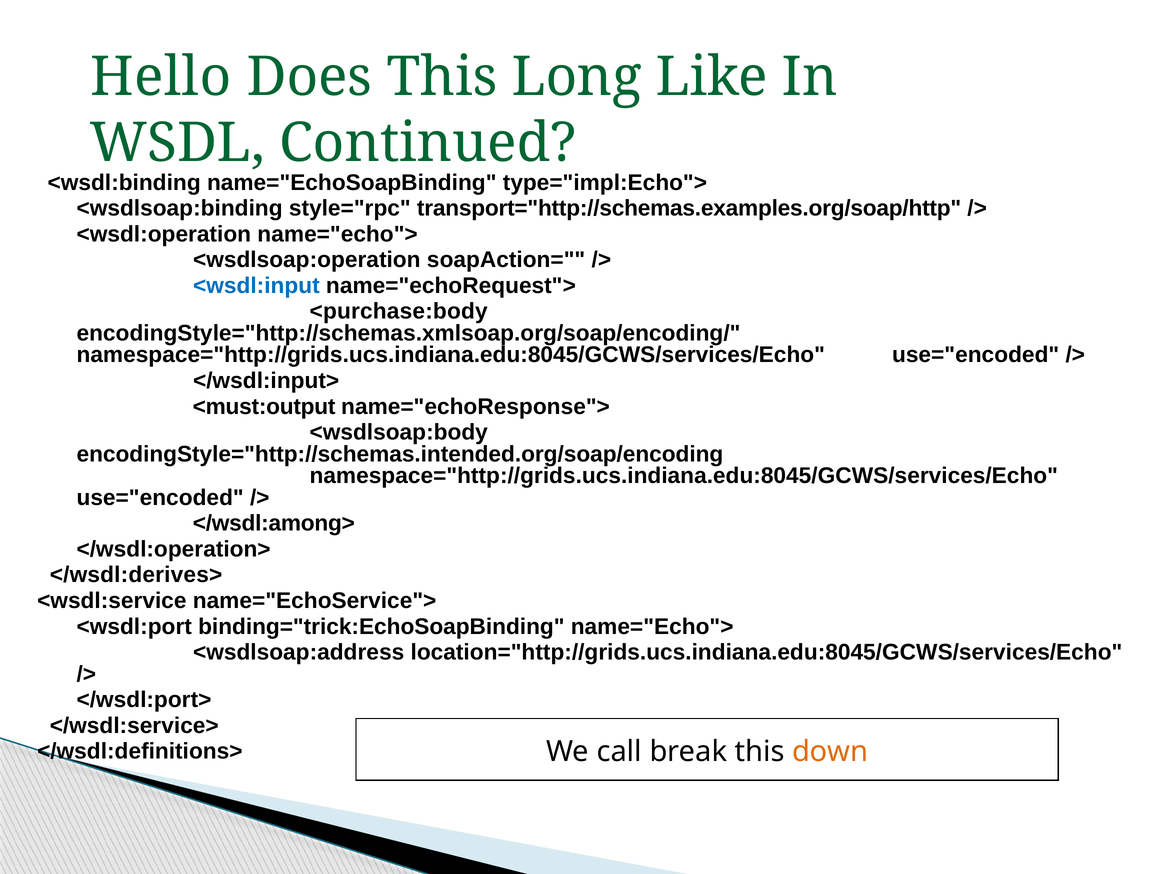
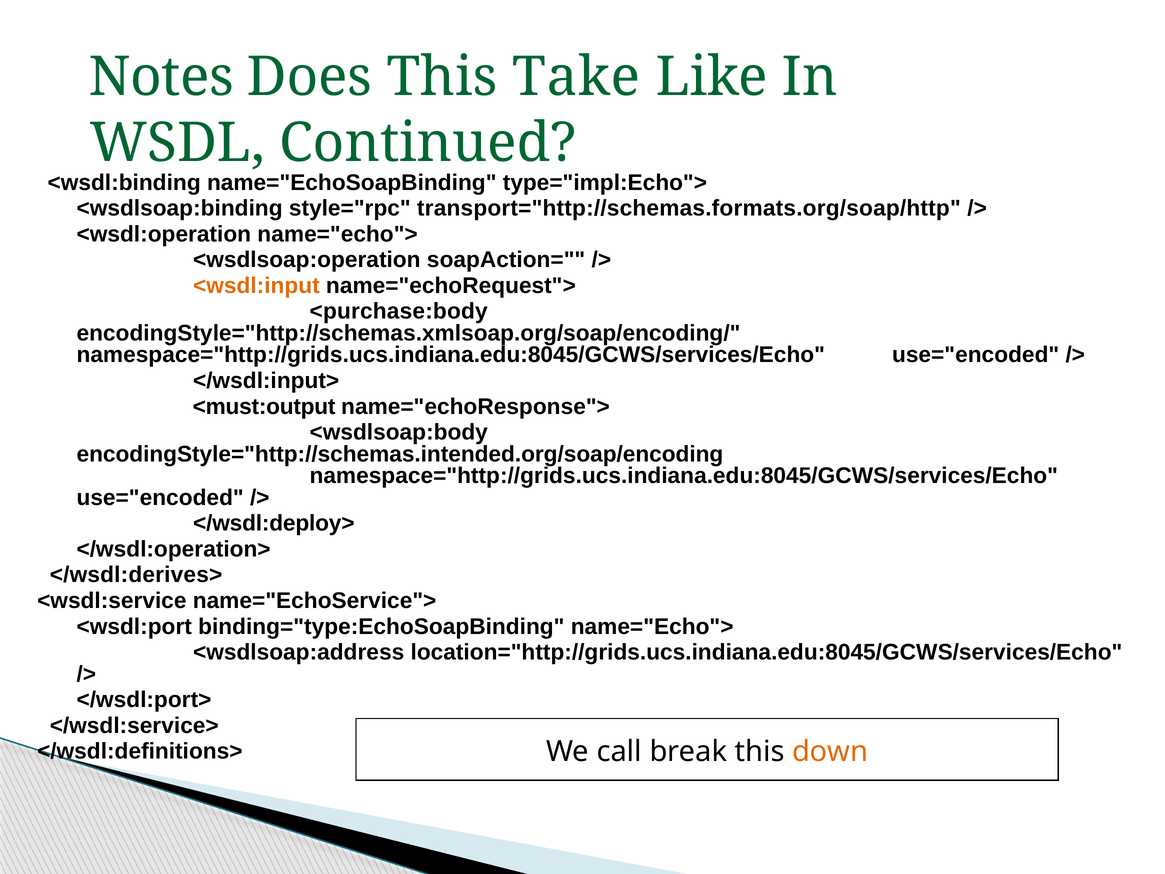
Hello: Hello -> Notes
Long: Long -> Take
transport="http://schemas.examples.org/soap/http: transport="http://schemas.examples.org/soap/http -> transport="http://schemas.formats.org/soap/http
<wsdl:input colour: blue -> orange
</wsdl:among>: </wsdl:among> -> </wsdl:deploy>
binding="trick:EchoSoapBinding: binding="trick:EchoSoapBinding -> binding="type:EchoSoapBinding
